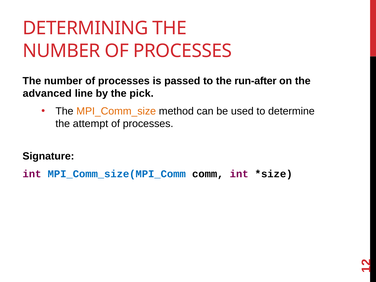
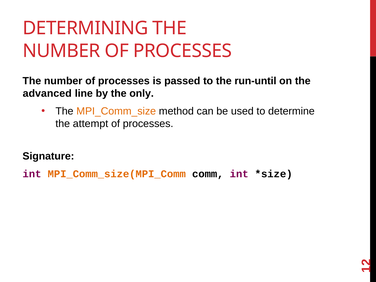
run-after: run-after -> run-until
pick: pick -> only
MPI_Comm_size(MPI_Comm colour: blue -> orange
